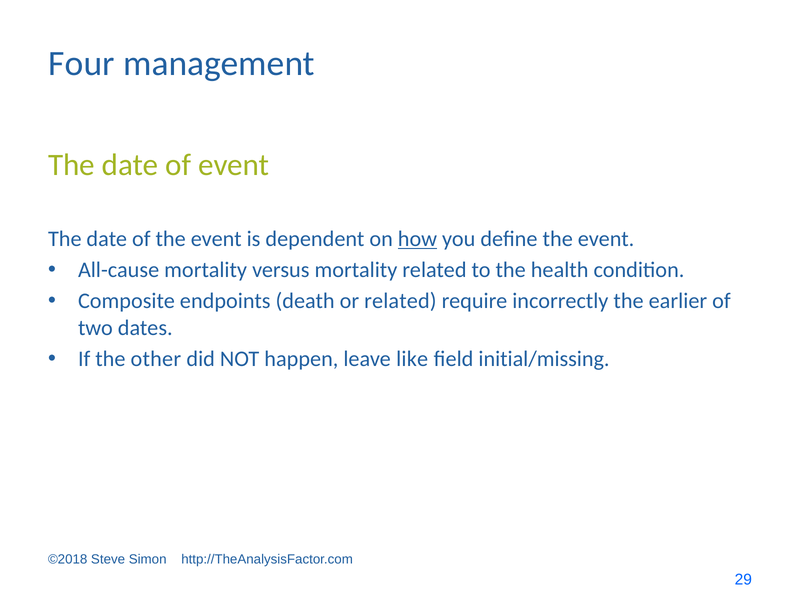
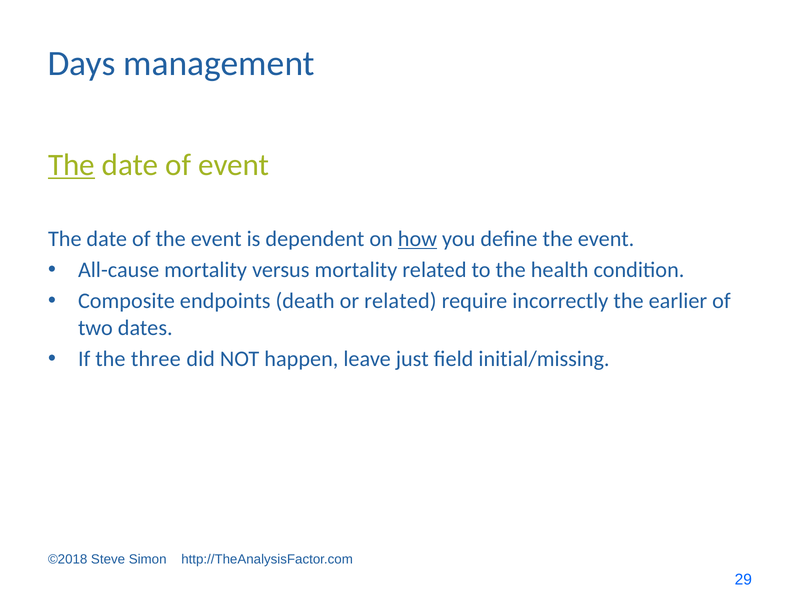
Four: Four -> Days
The at (71, 165) underline: none -> present
other: other -> three
like: like -> just
